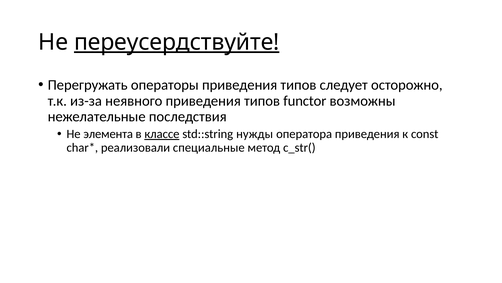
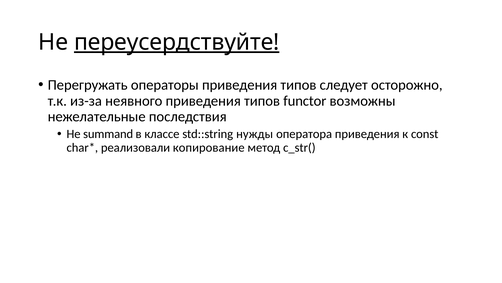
элемента: элемента -> summand
классе underline: present -> none
специальные: специальные -> копирование
